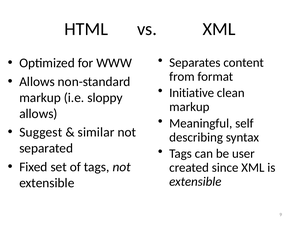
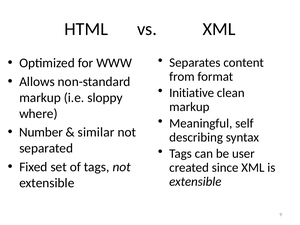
allows at (38, 114): allows -> where
Suggest: Suggest -> Number
